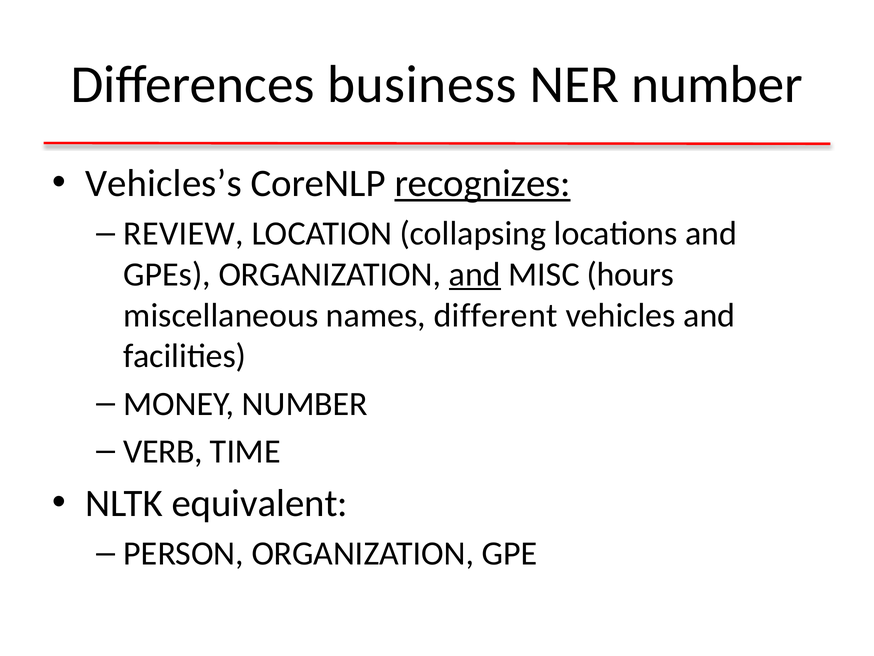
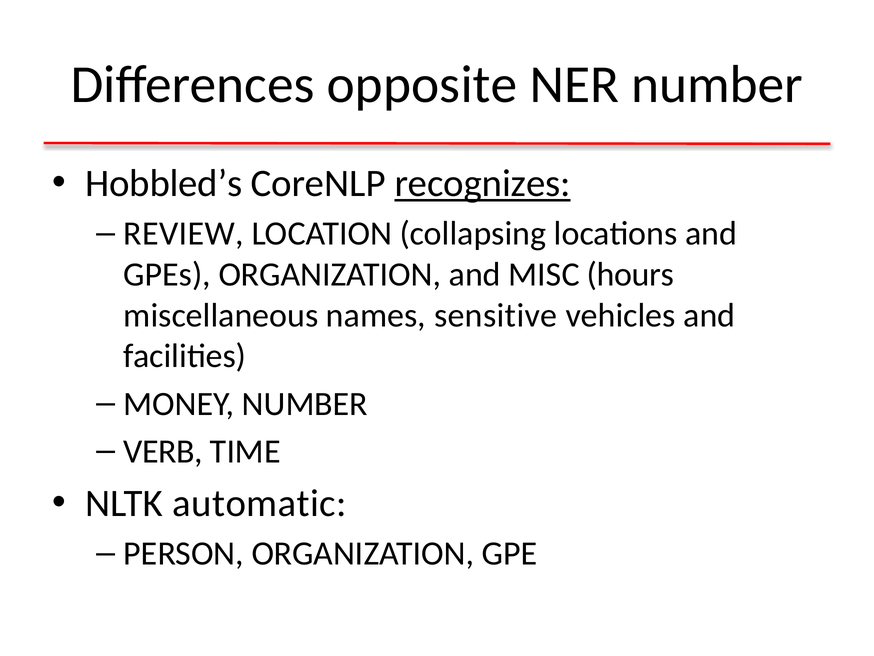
business: business -> opposite
Vehicles’s: Vehicles’s -> Hobbled’s
and at (475, 274) underline: present -> none
different: different -> sensitive
equivalent: equivalent -> automatic
